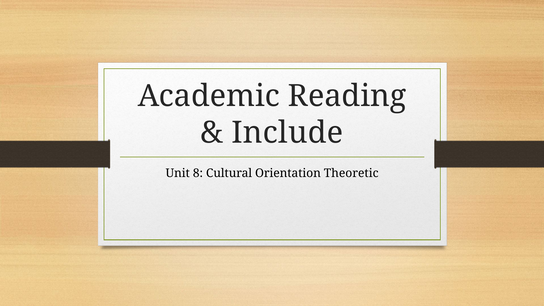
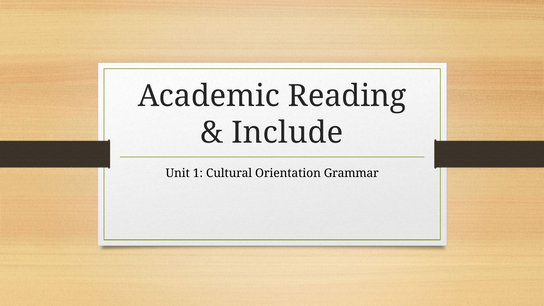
8: 8 -> 1
Theoretic: Theoretic -> Grammar
